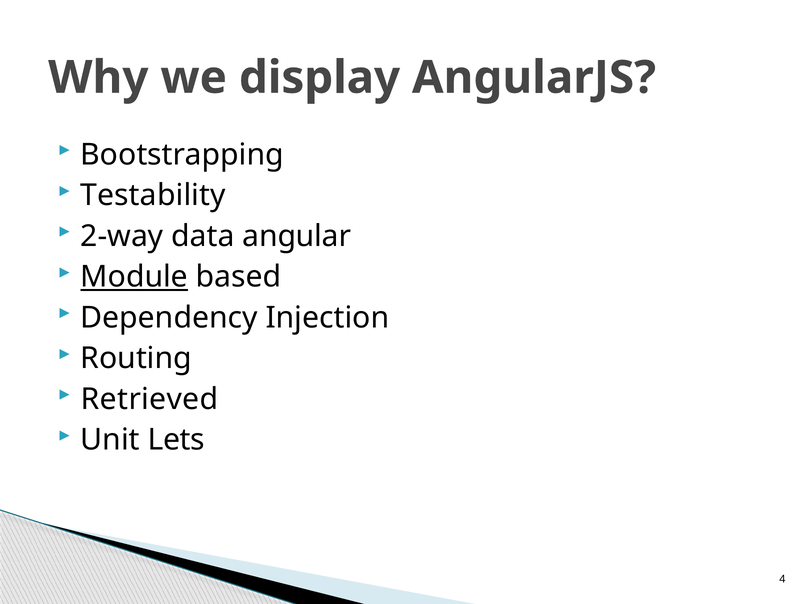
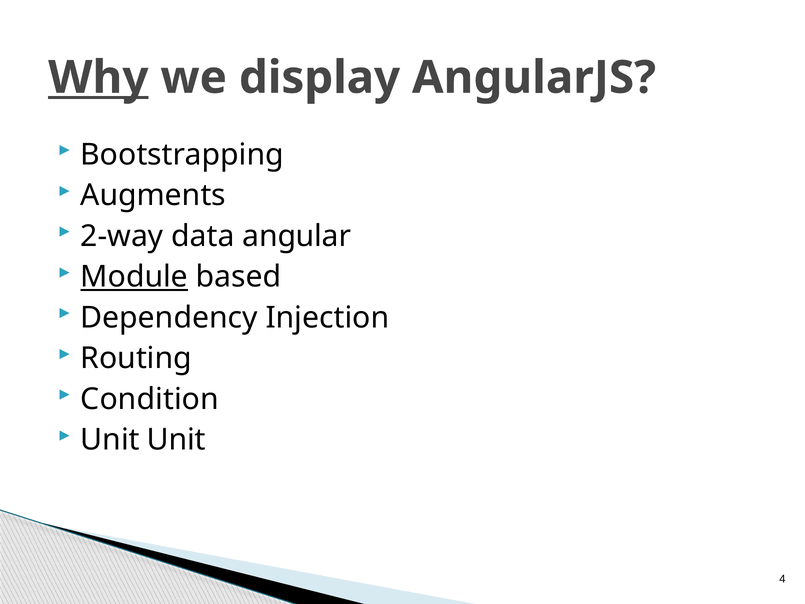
Why underline: none -> present
Testability: Testability -> Augments
Retrieved: Retrieved -> Condition
Unit Lets: Lets -> Unit
